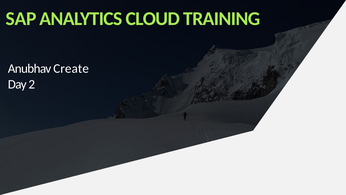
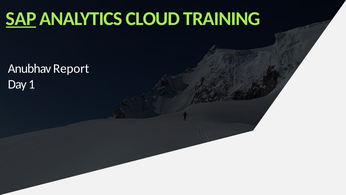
SAP underline: none -> present
Create: Create -> Report
2: 2 -> 1
